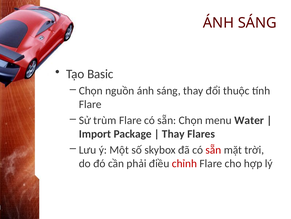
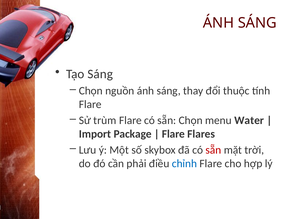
Tạo Basic: Basic -> Sáng
Thay at (173, 134): Thay -> Flare
chỉnh colour: red -> blue
